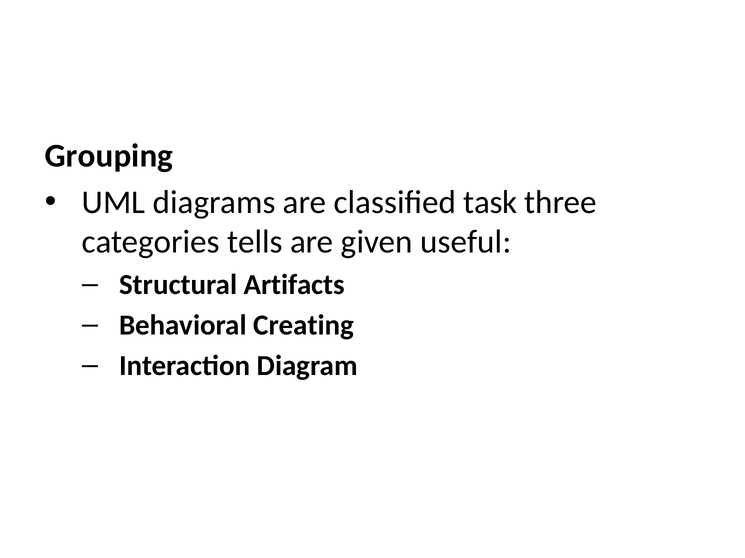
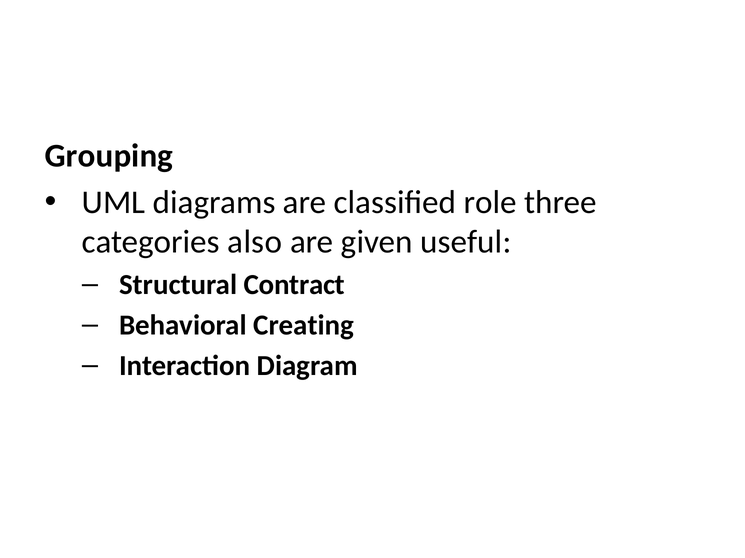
task: task -> role
tells: tells -> also
Artifacts: Artifacts -> Contract
